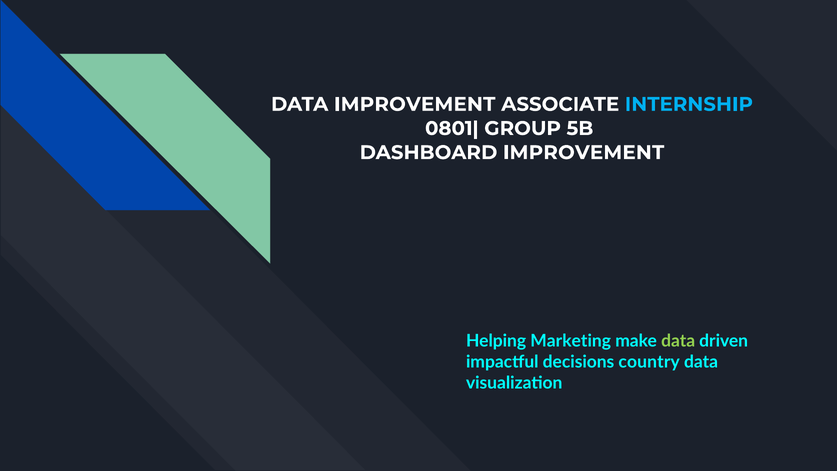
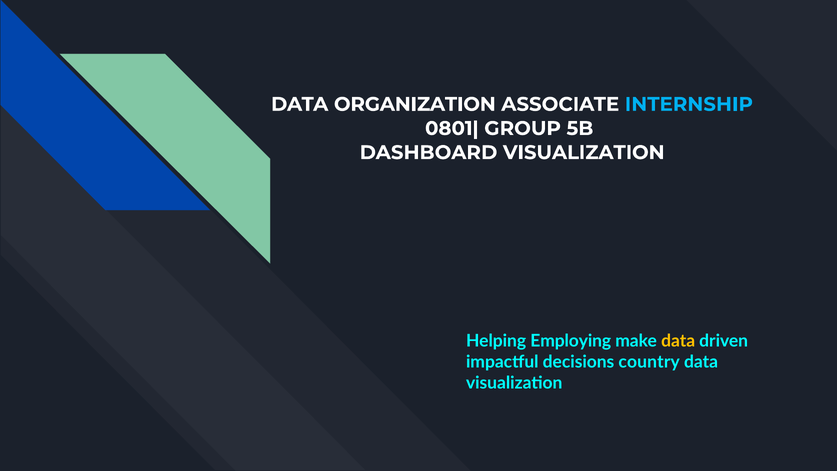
DATA IMPROVEMENT: IMPROVEMENT -> ORGANIZATION
DASHBOARD IMPROVEMENT: IMPROVEMENT -> VISUALIZATION
Marketing: Marketing -> Employing
data at (678, 341) colour: light green -> yellow
